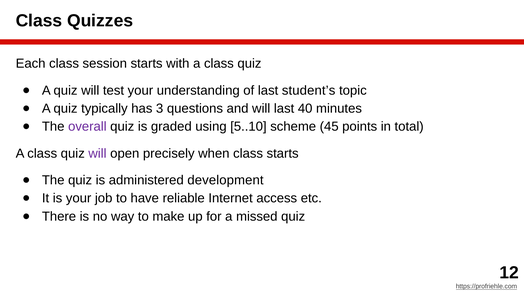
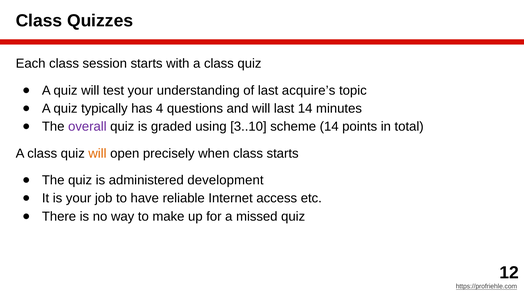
student’s: student’s -> acquire’s
3: 3 -> 4
last 40: 40 -> 14
5..10: 5..10 -> 3..10
scheme 45: 45 -> 14
will at (97, 153) colour: purple -> orange
